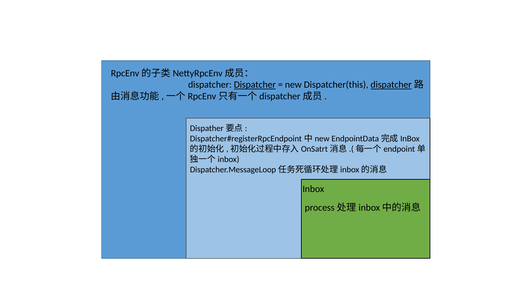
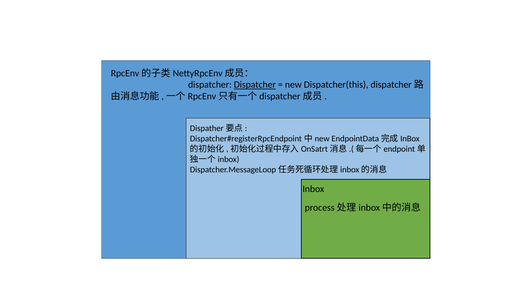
dispatcher at (391, 85) underline: present -> none
